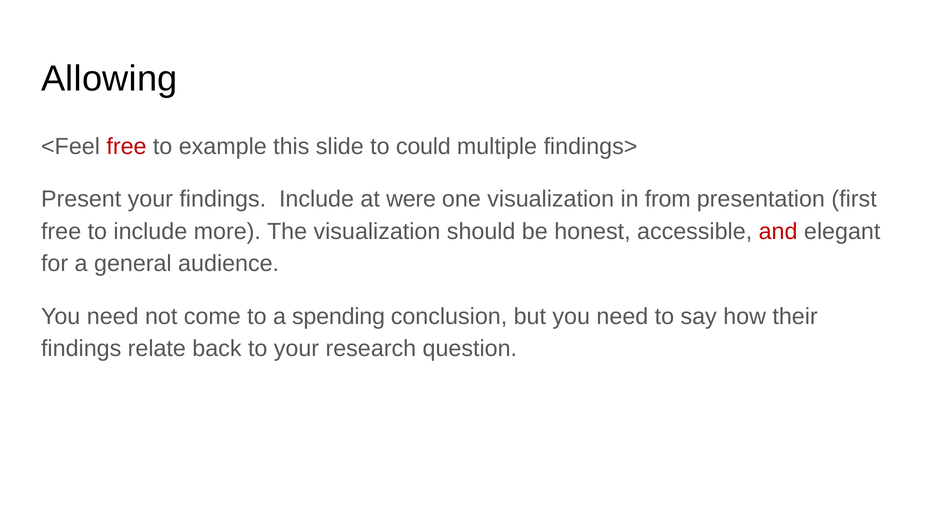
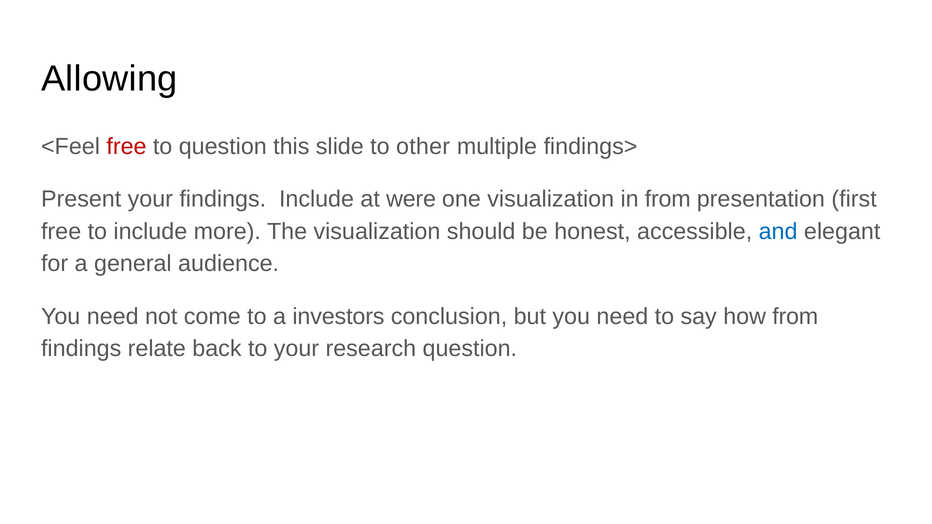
to example: example -> question
could: could -> other
and colour: red -> blue
spending: spending -> investors
how their: their -> from
